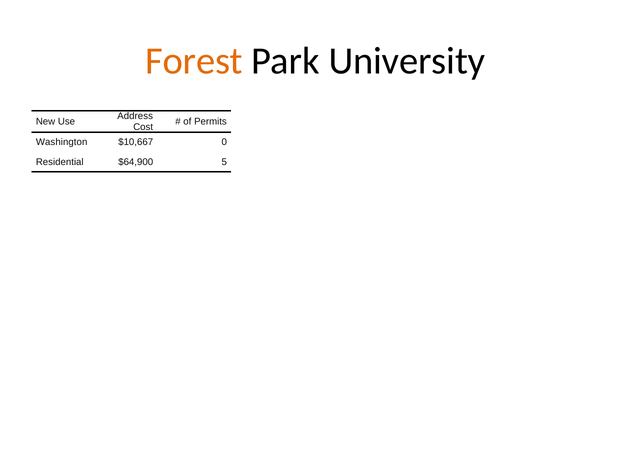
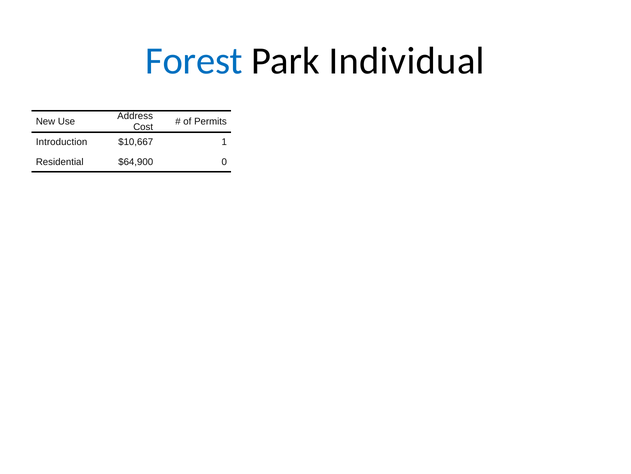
Forest colour: orange -> blue
University: University -> Individual
Washington: Washington -> Introduction
0: 0 -> 1
5: 5 -> 0
